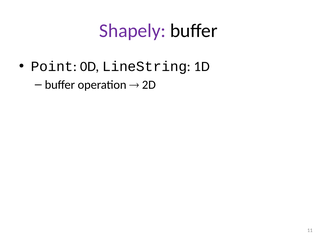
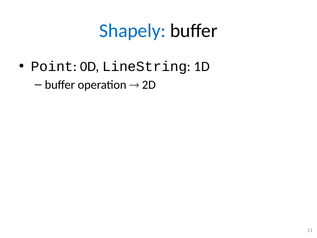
Shapely colour: purple -> blue
